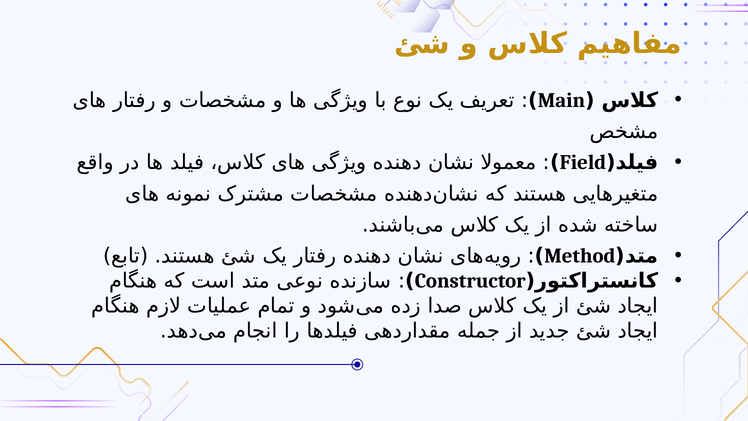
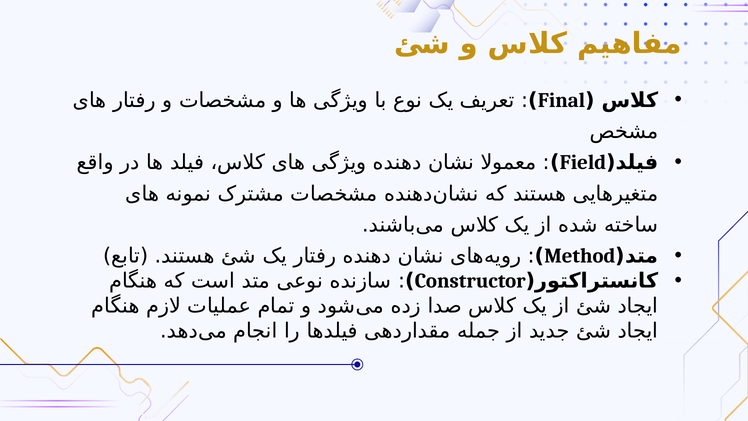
Main: Main -> Final
